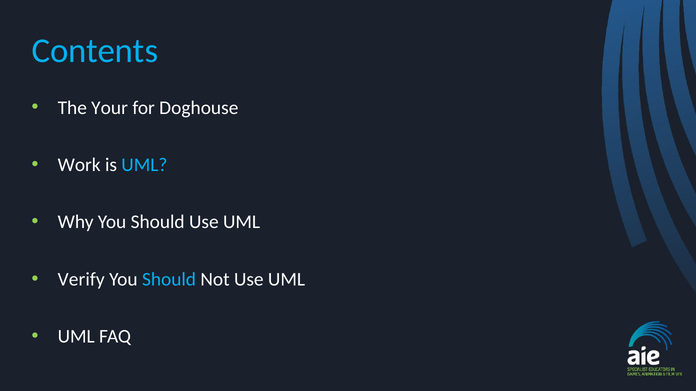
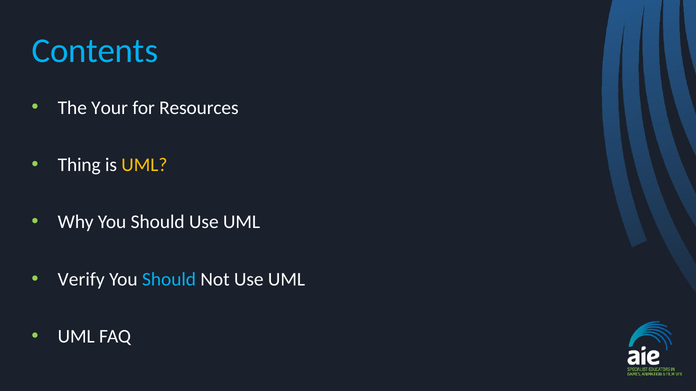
Doghouse: Doghouse -> Resources
Work: Work -> Thing
UML at (144, 165) colour: light blue -> yellow
